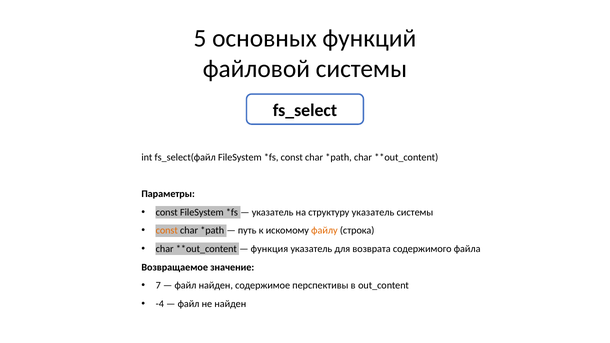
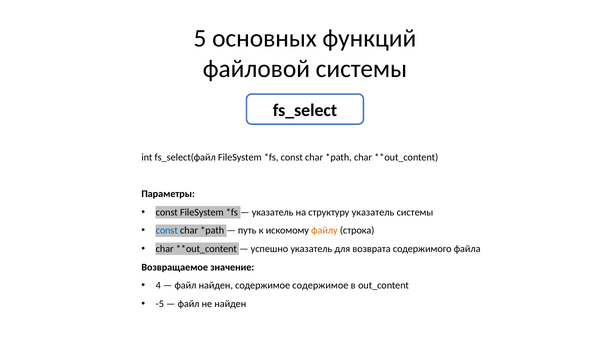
const at (167, 231) colour: orange -> blue
функция: функция -> успешно
7: 7 -> 4
содержимое перспективы: перспективы -> содержимое
-4: -4 -> -5
